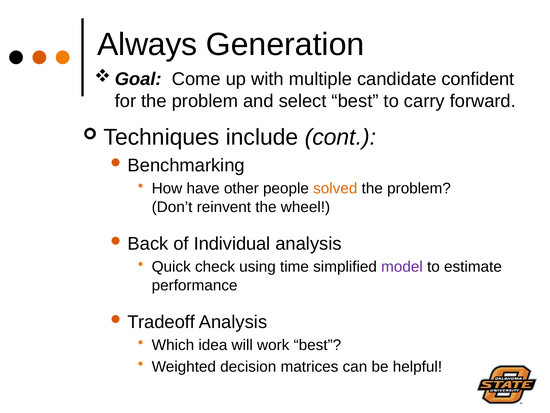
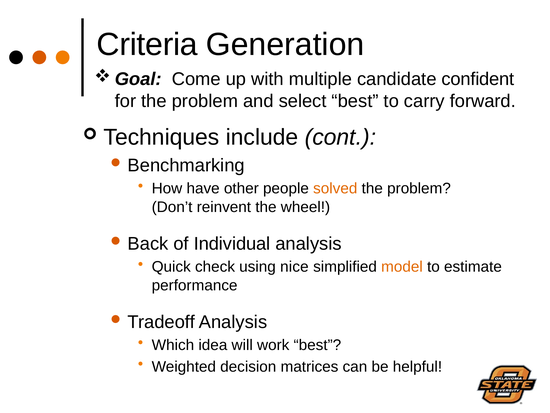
Always: Always -> Criteria
time: time -> nice
model colour: purple -> orange
